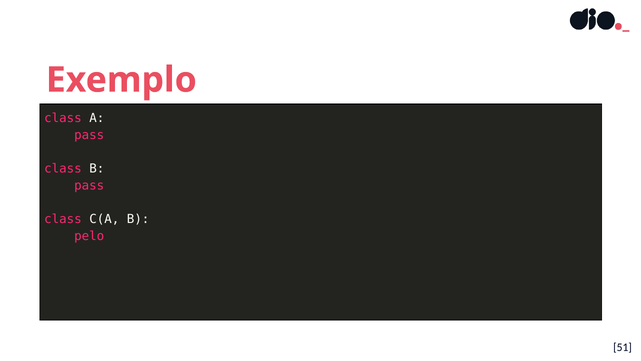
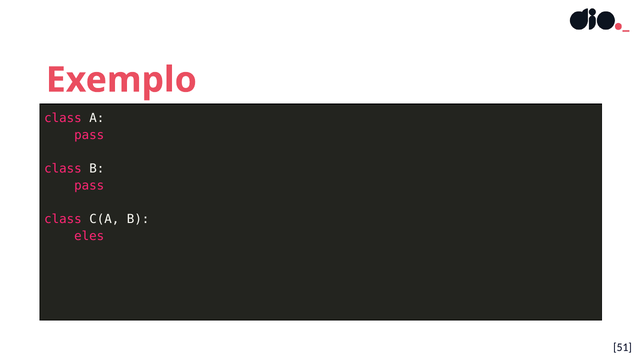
pelo: pelo -> eles
